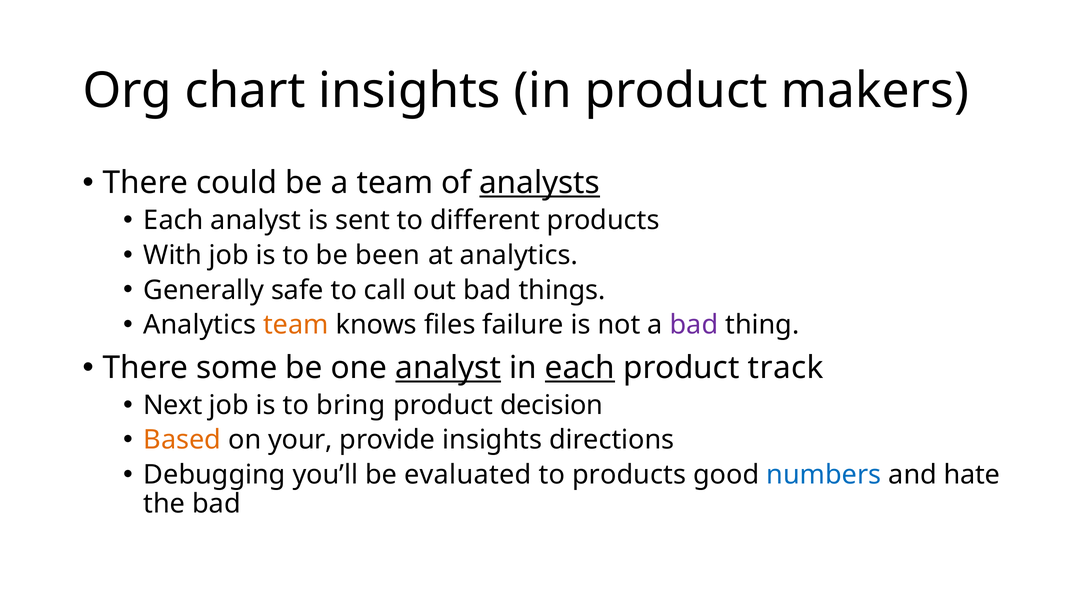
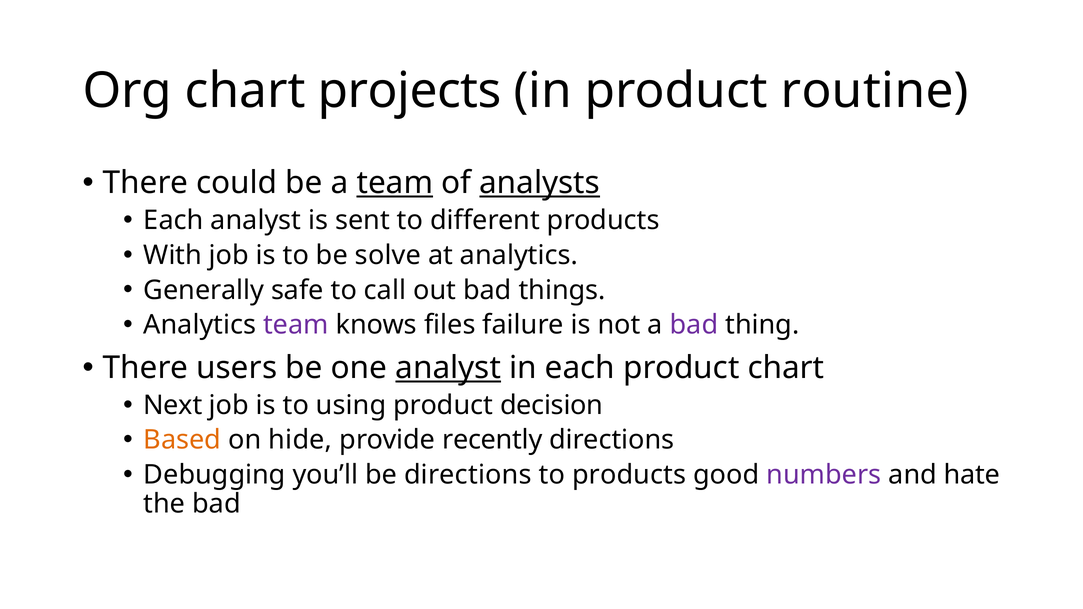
chart insights: insights -> projects
makers: makers -> routine
team at (395, 183) underline: none -> present
been: been -> solve
team at (296, 325) colour: orange -> purple
some: some -> users
each at (580, 368) underline: present -> none
product track: track -> chart
bring: bring -> using
your: your -> hide
provide insights: insights -> recently
be evaluated: evaluated -> directions
numbers colour: blue -> purple
